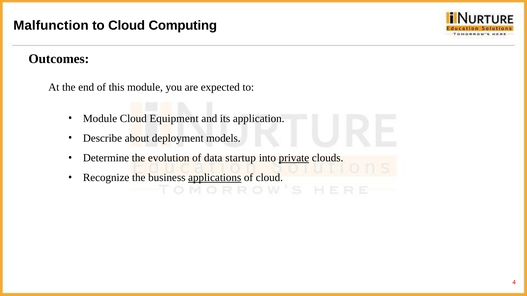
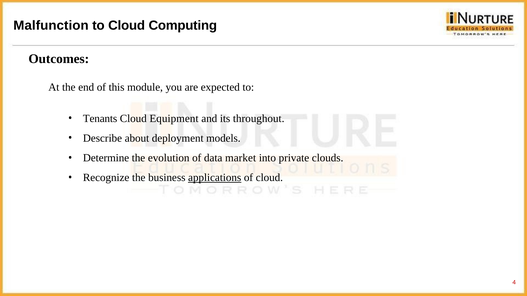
Module at (100, 119): Module -> Tenants
application: application -> throughout
startup: startup -> market
private underline: present -> none
